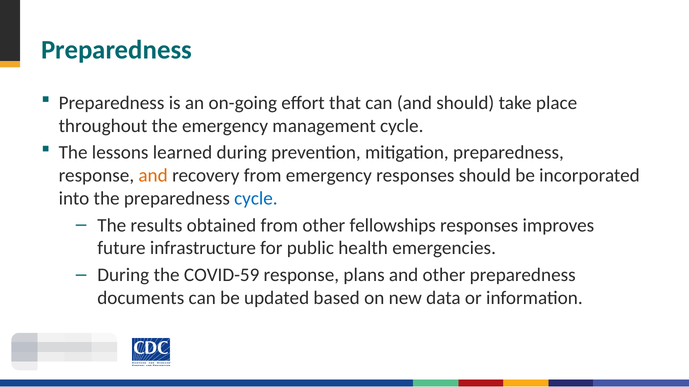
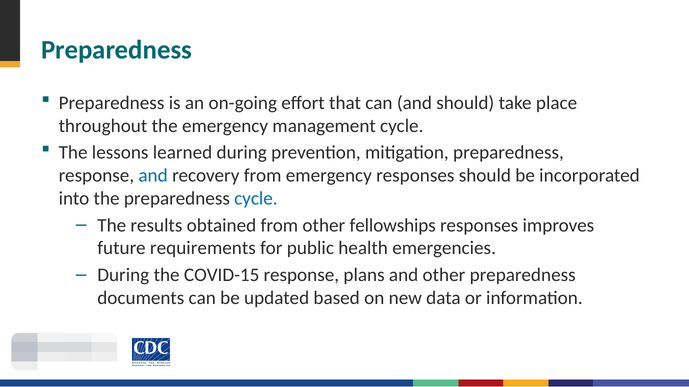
and at (153, 176) colour: orange -> blue
infrastructure: infrastructure -> requirements
COVID-59: COVID-59 -> COVID-15
